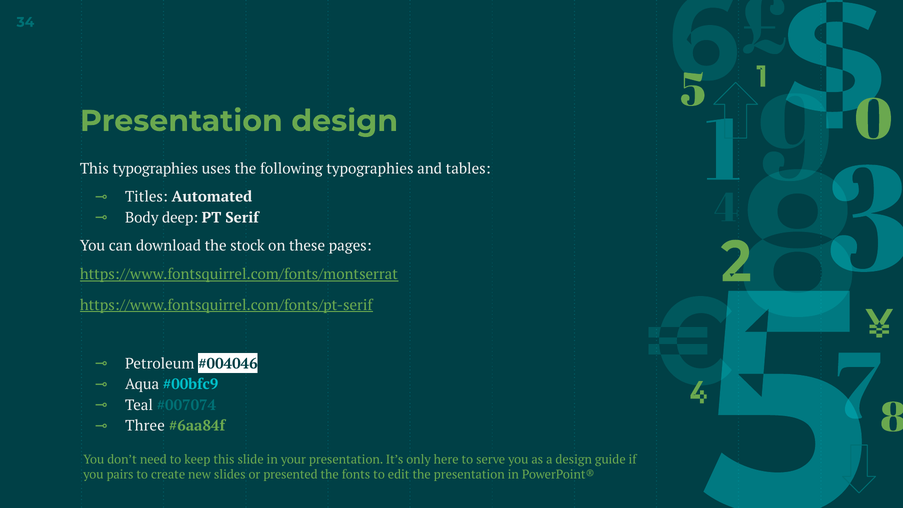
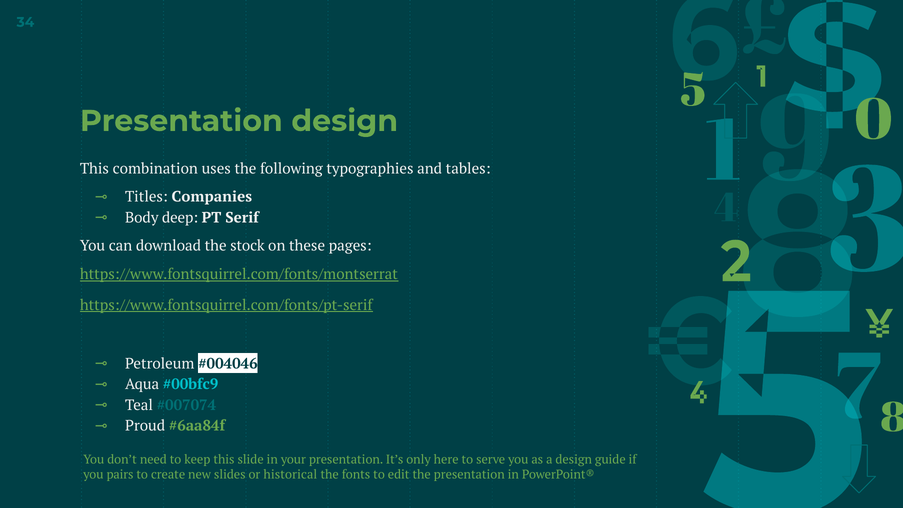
This typographies: typographies -> combination
Automated: Automated -> Companies
Three: Three -> Proud
presented: presented -> historical
